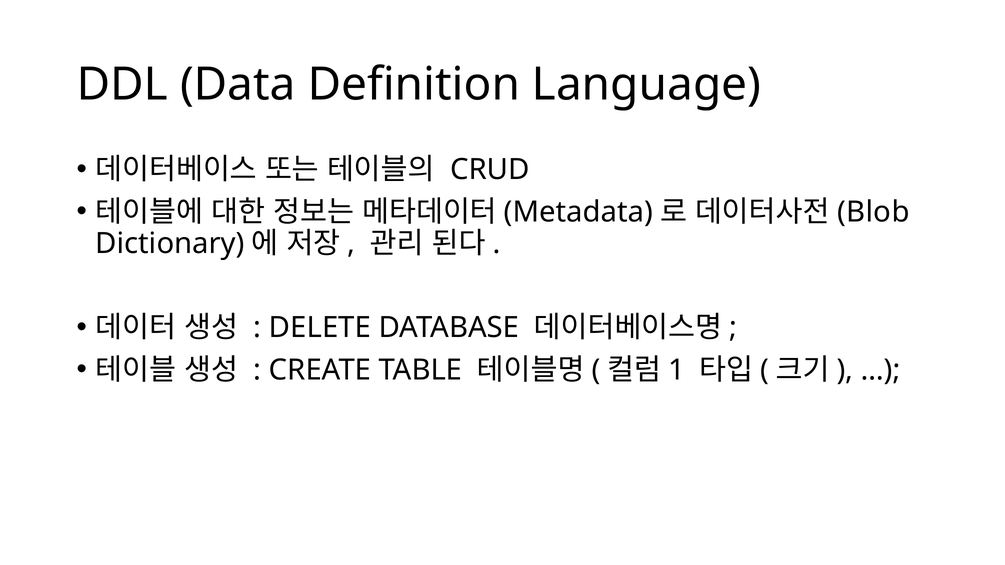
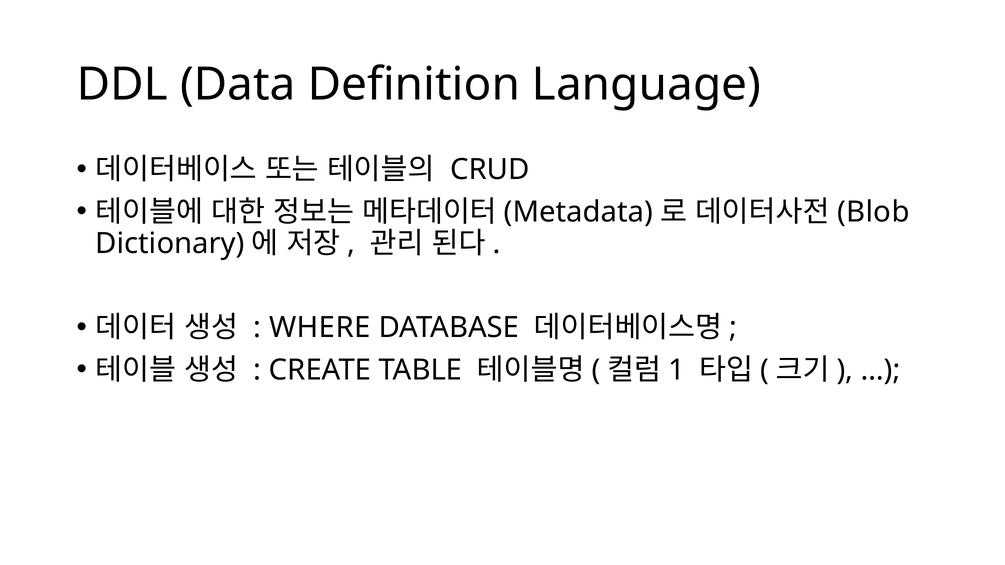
DELETE: DELETE -> WHERE
